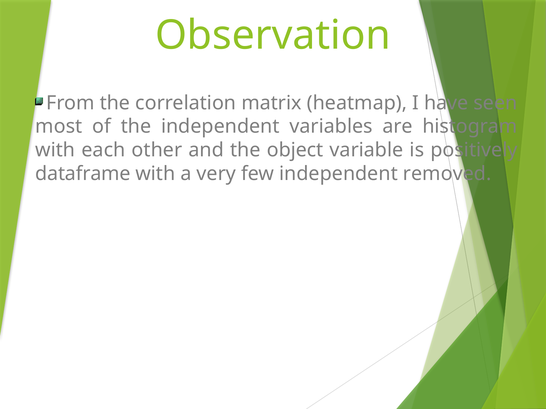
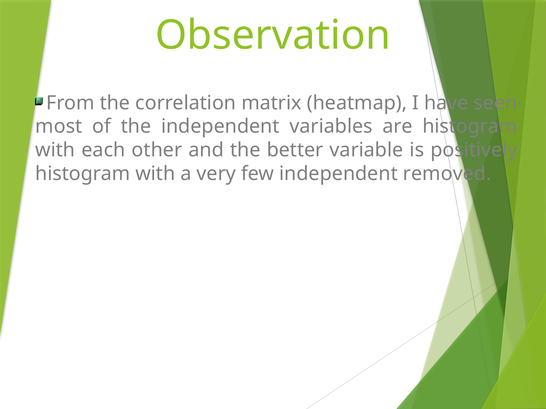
object: object -> better
dataframe at (83, 174): dataframe -> histogram
